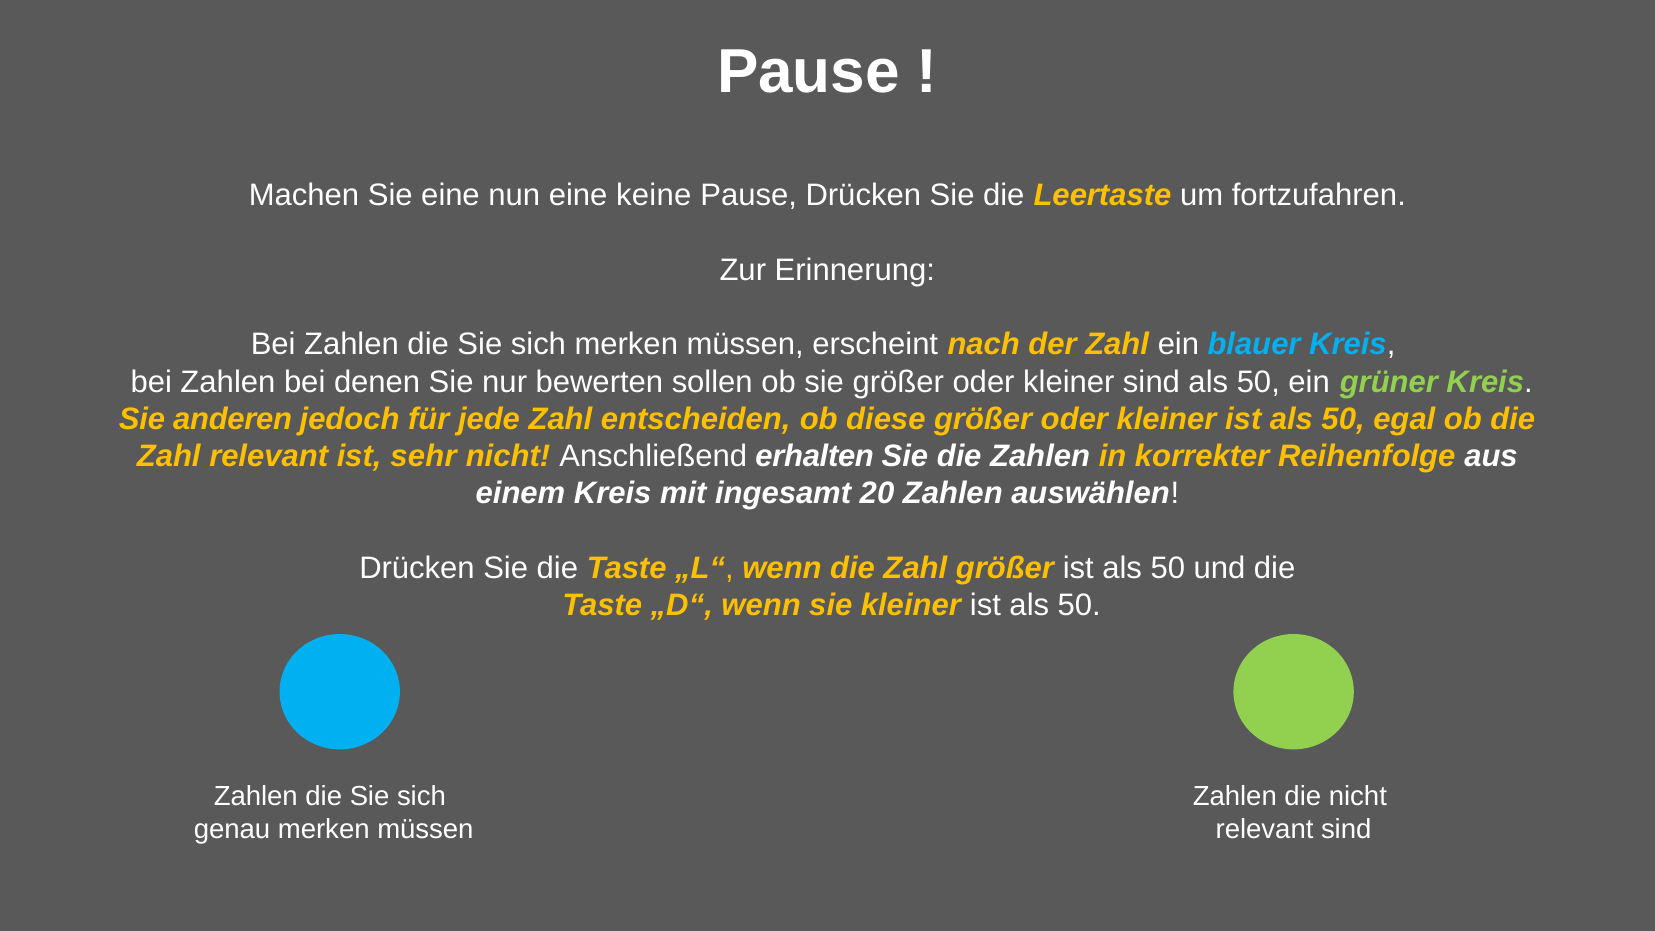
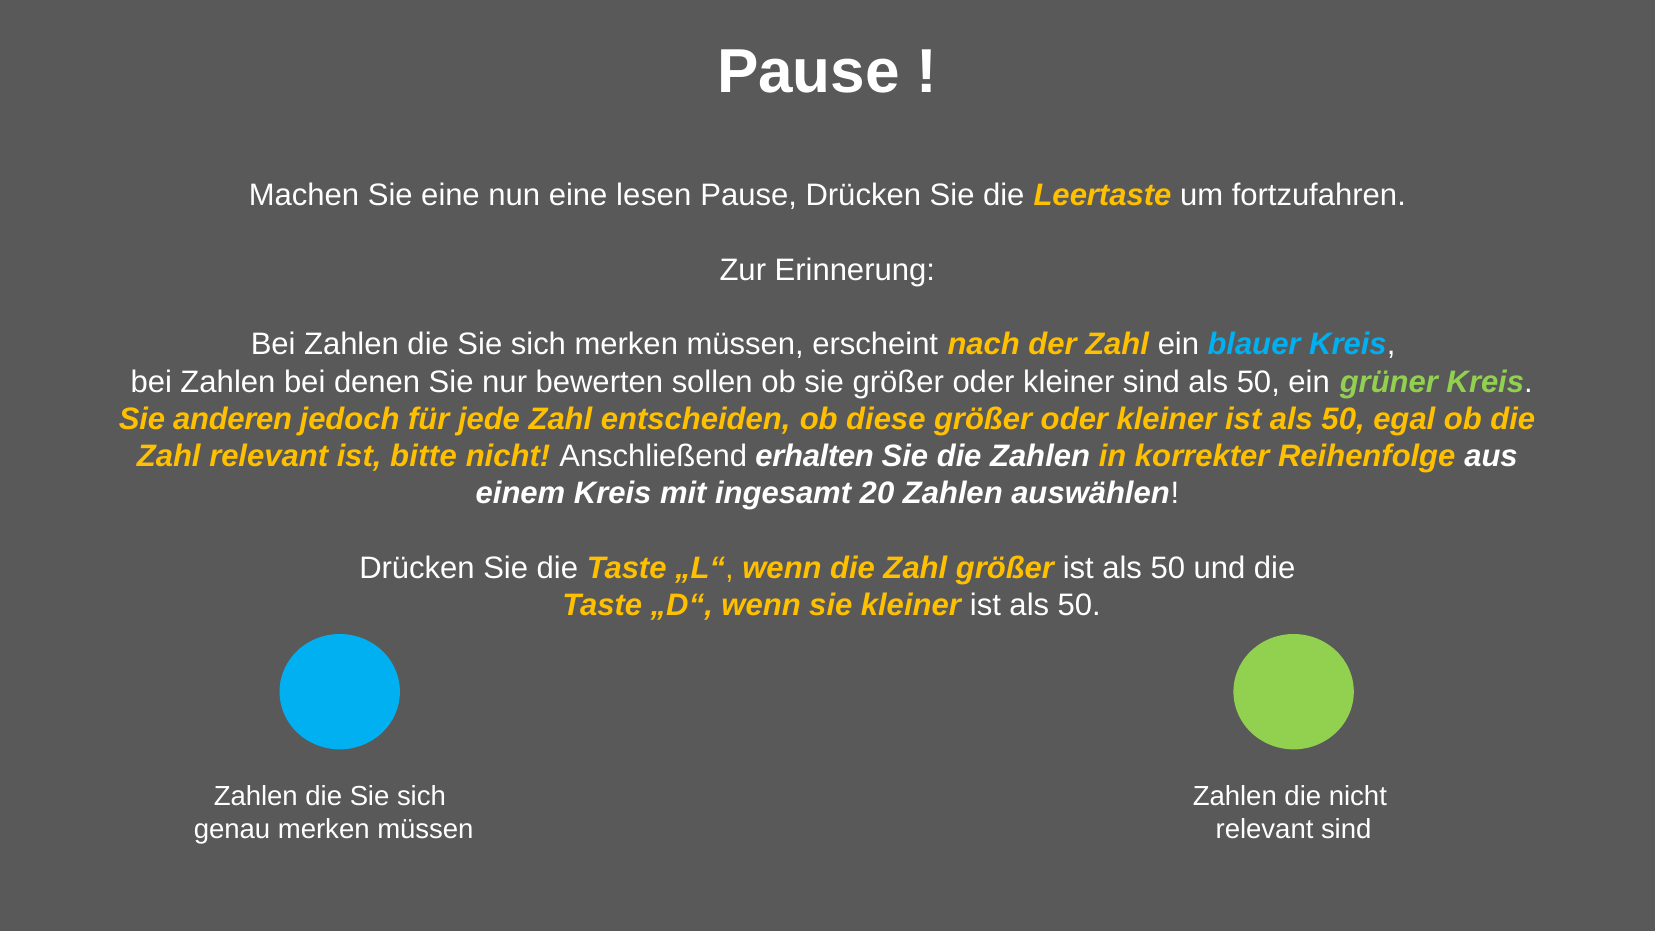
keine: keine -> lesen
sehr: sehr -> bitte
